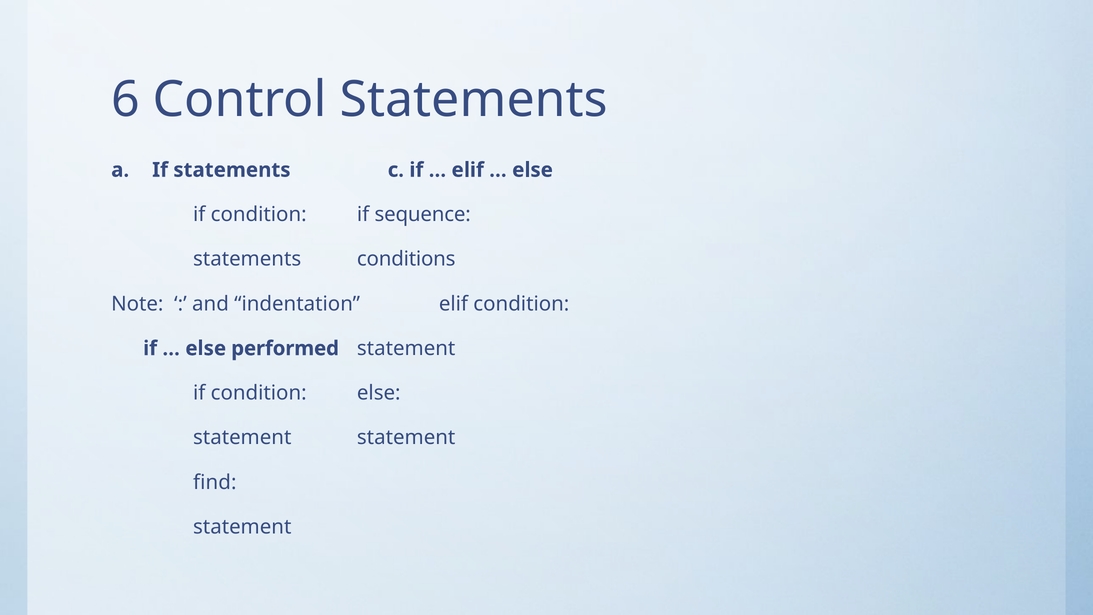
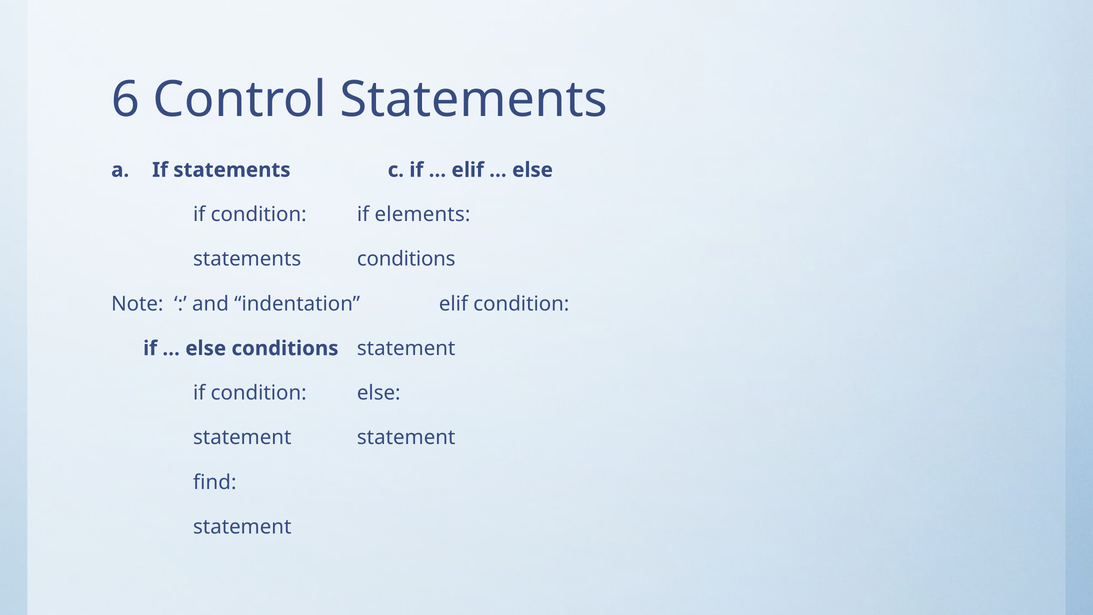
sequence: sequence -> elements
else performed: performed -> conditions
